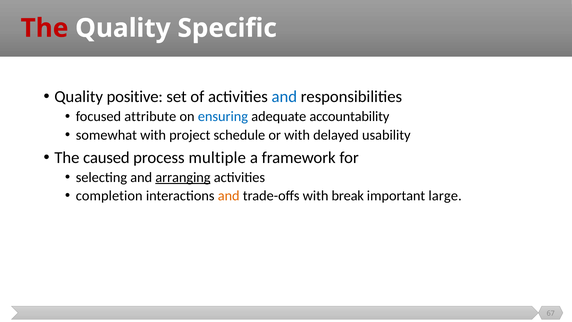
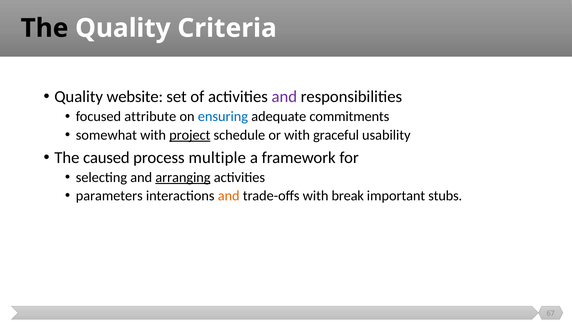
The at (44, 28) colour: red -> black
Specific: Specific -> Criteria
positive: positive -> website
and at (284, 97) colour: blue -> purple
accountability: accountability -> commitments
project underline: none -> present
delayed: delayed -> graceful
completion: completion -> parameters
large: large -> stubs
